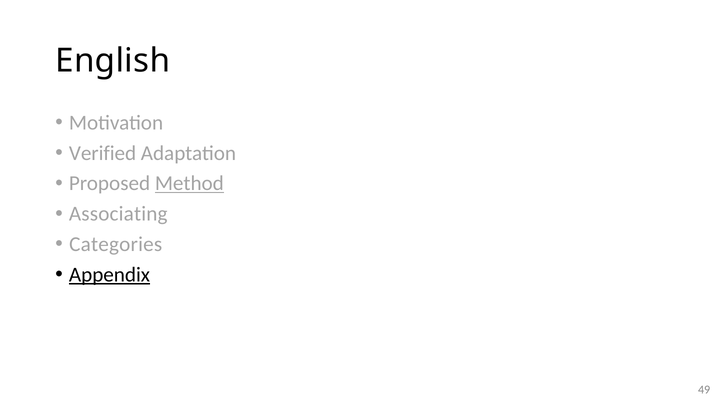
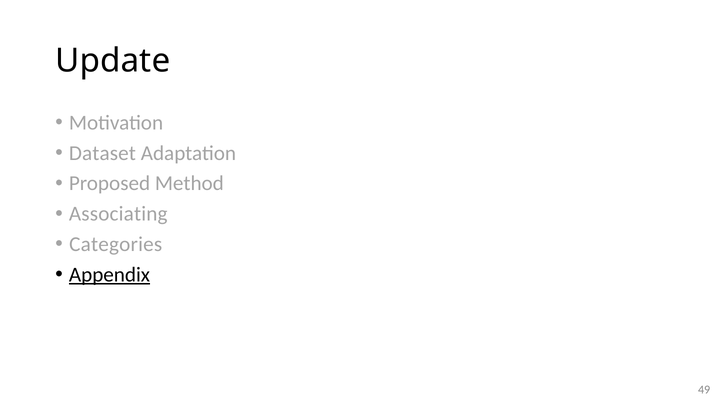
English: English -> Update
Verified: Verified -> Dataset
Method underline: present -> none
